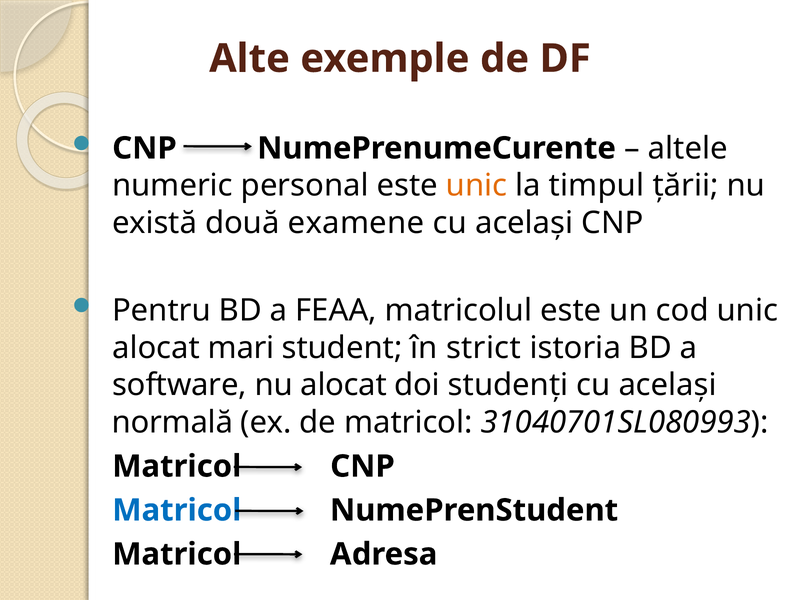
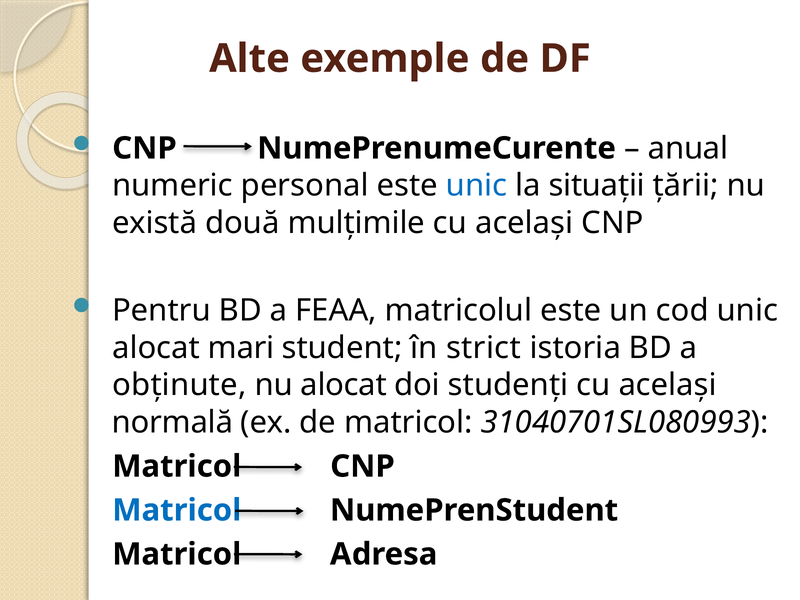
altele: altele -> anual
unic at (477, 186) colour: orange -> blue
timpul: timpul -> situaţii
examene: examene -> mulţimile
software: software -> obţinute
